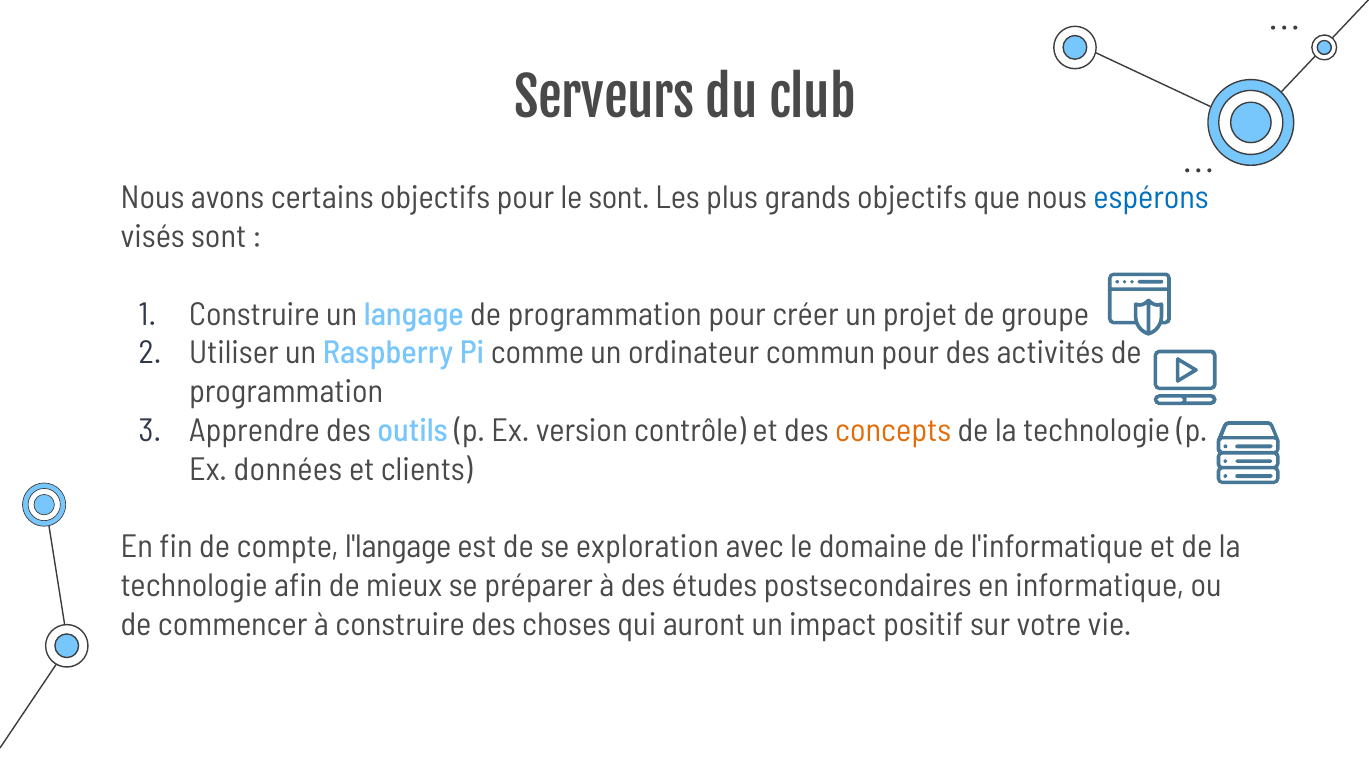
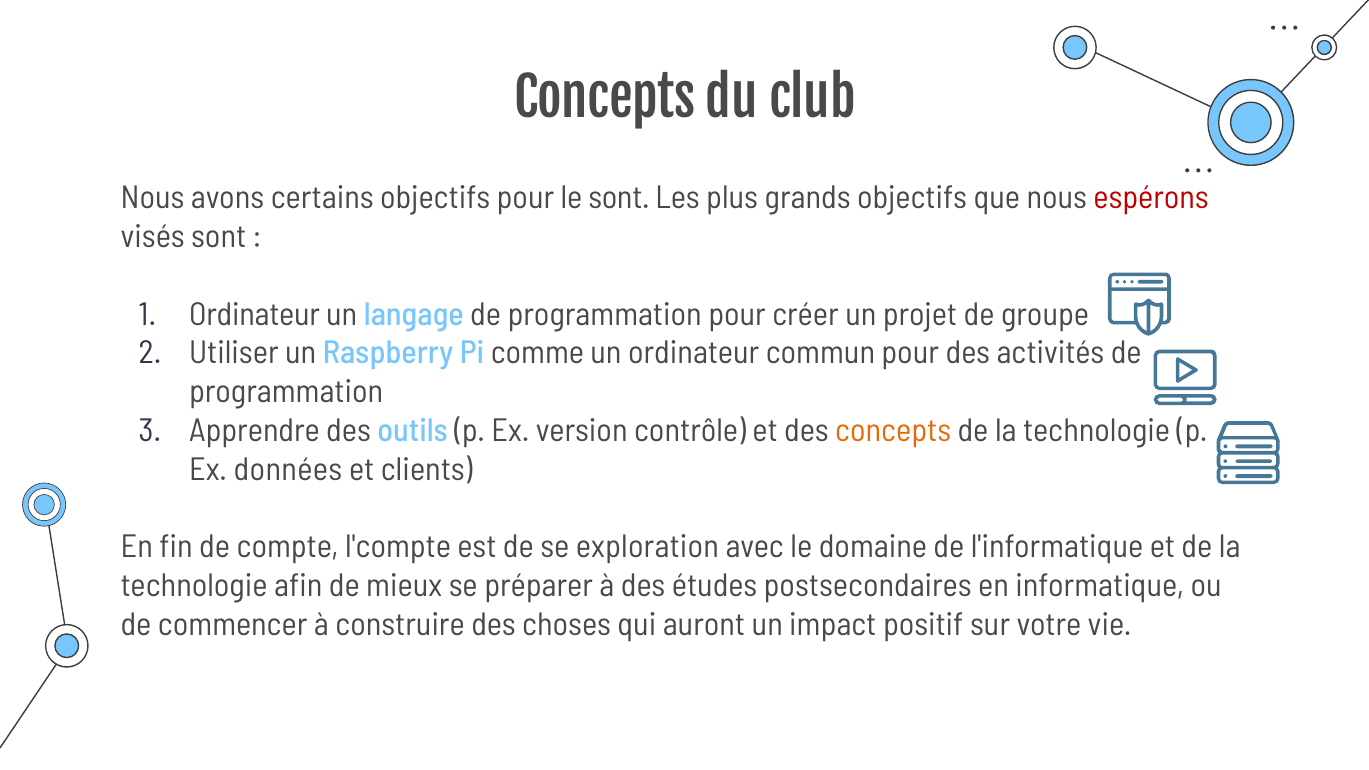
Serveurs at (605, 100): Serveurs -> Concepts
espérons colour: blue -> red
Construire at (254, 314): Construire -> Ordinateur
l'langage: l'langage -> l'compte
